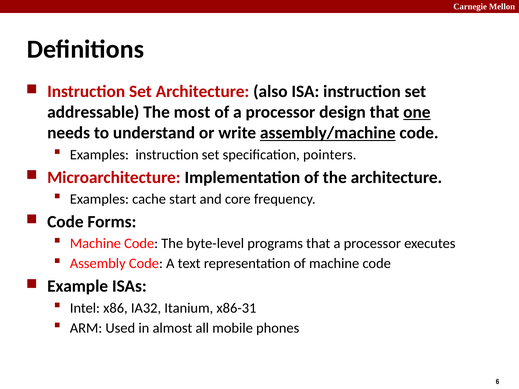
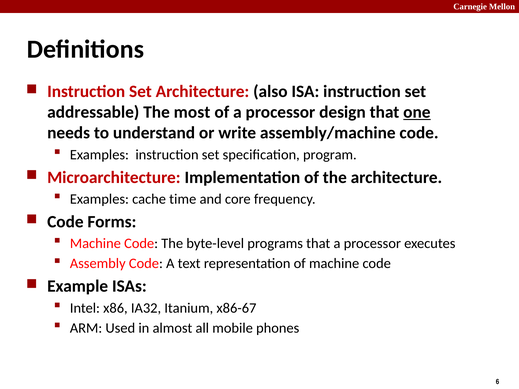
assembly/machine underline: present -> none
pointers: pointers -> program
start: start -> time
x86-31: x86-31 -> x86-67
